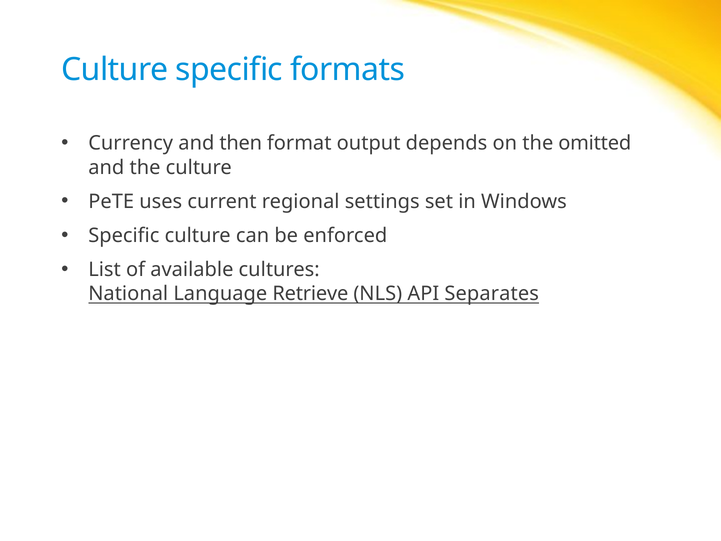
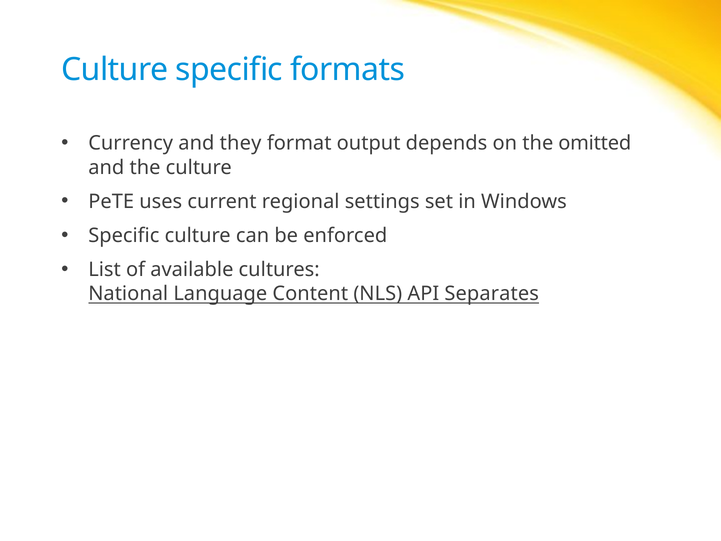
then: then -> they
Retrieve: Retrieve -> Content
